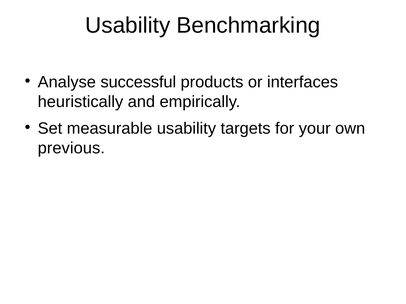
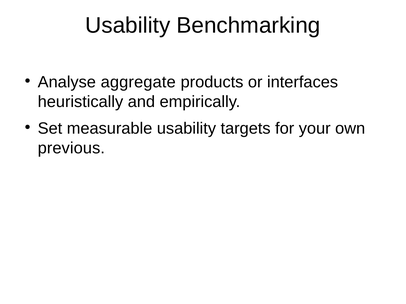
successful: successful -> aggregate
